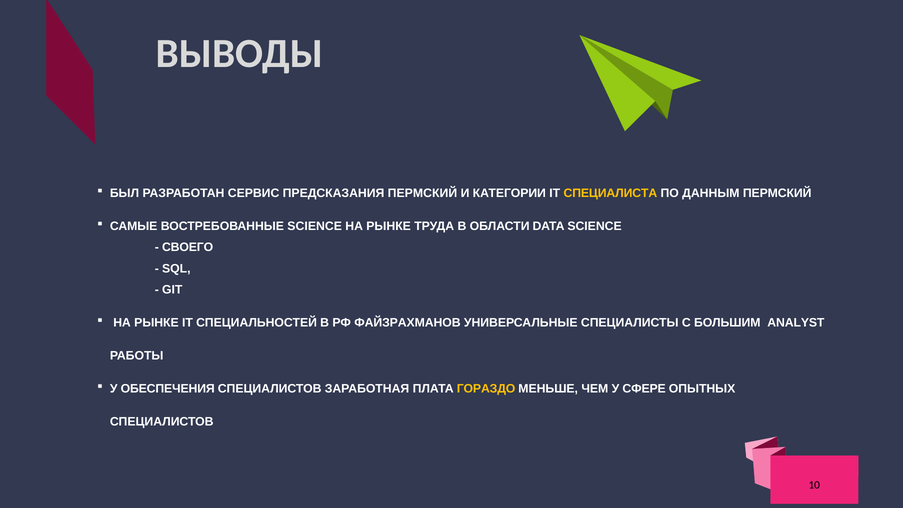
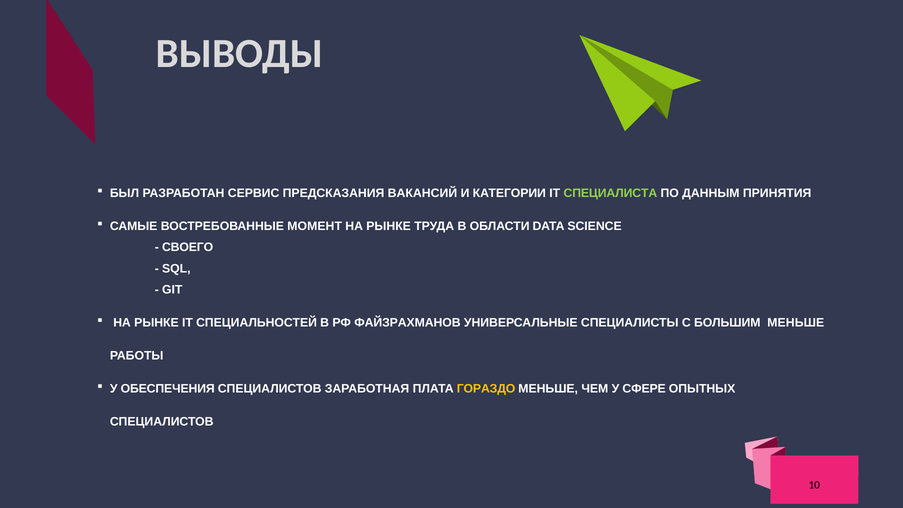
ПРЕДСКАЗАНИЯ ПЕРМСКИЙ: ПЕРМСКИЙ -> ВАКАНСИЙ
СПЕЦИАЛИСТА colour: yellow -> light green
ДАННЫМ ПЕРМСКИЙ: ПЕРМСКИЙ -> ПРИНЯТИЯ
ВОСТРЕБОВАННЫЕ SCIENCE: SCIENCE -> МОМЕНТ
БОЛЬШИМ ANALYST: ANALYST -> МЕНЬШЕ
